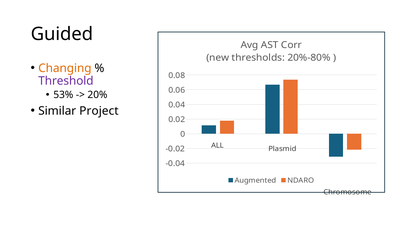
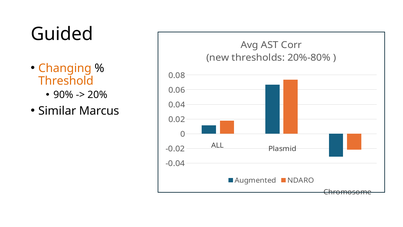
Threshold colour: purple -> orange
53%: 53% -> 90%
Project: Project -> Marcus
